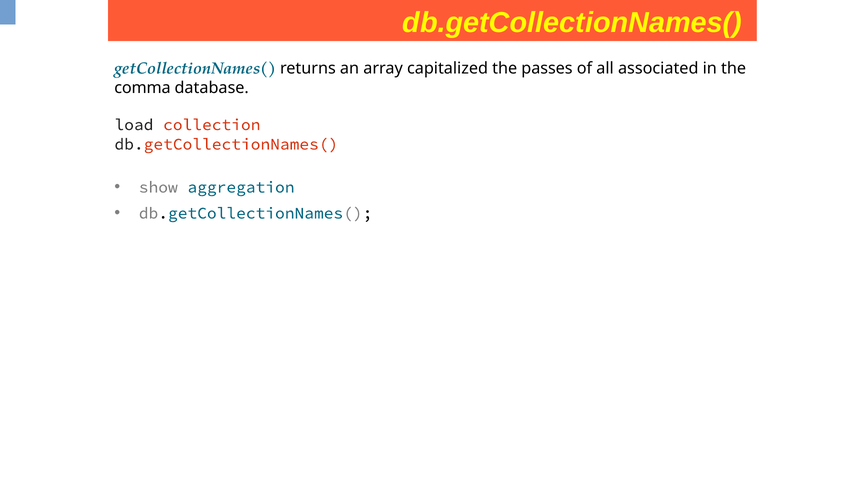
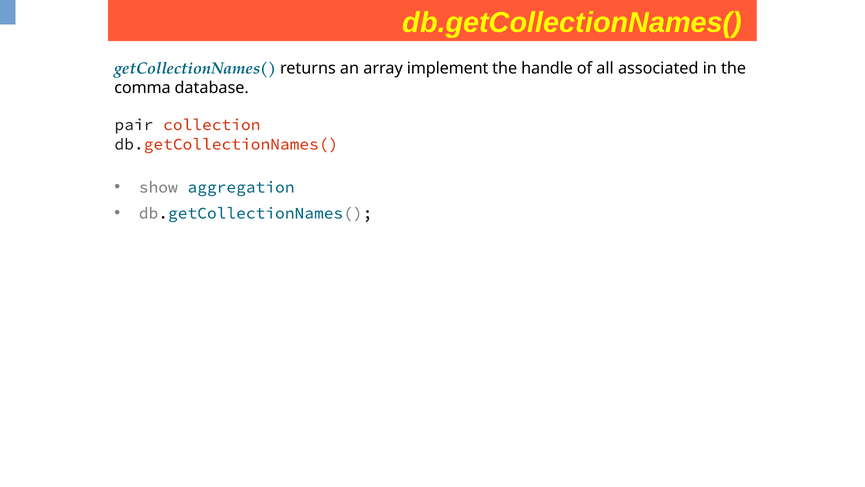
capitalized: capitalized -> implement
passes: passes -> handle
load: load -> pair
